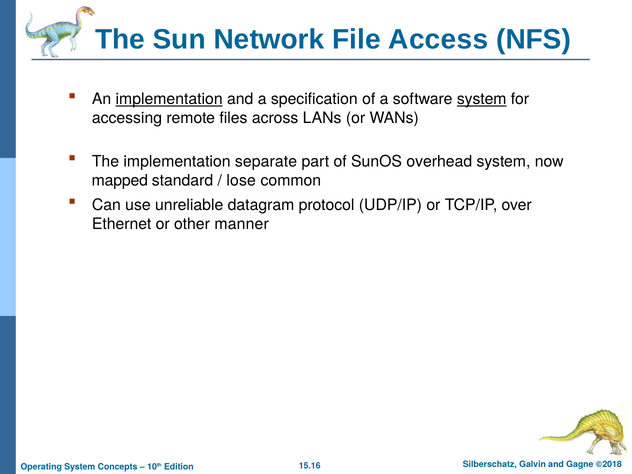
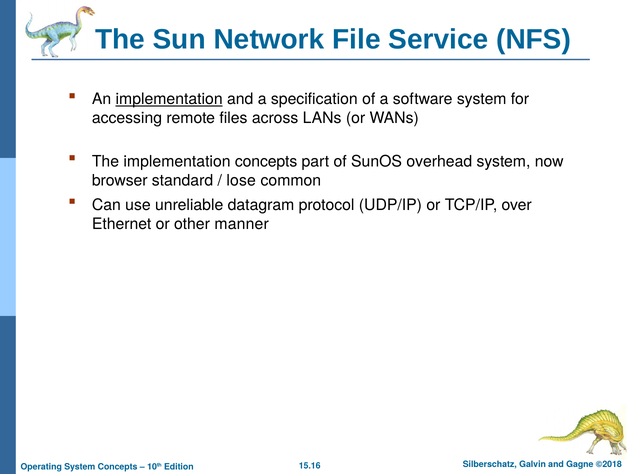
Access: Access -> Service
system at (482, 99) underline: present -> none
implementation separate: separate -> concepts
mapped: mapped -> browser
